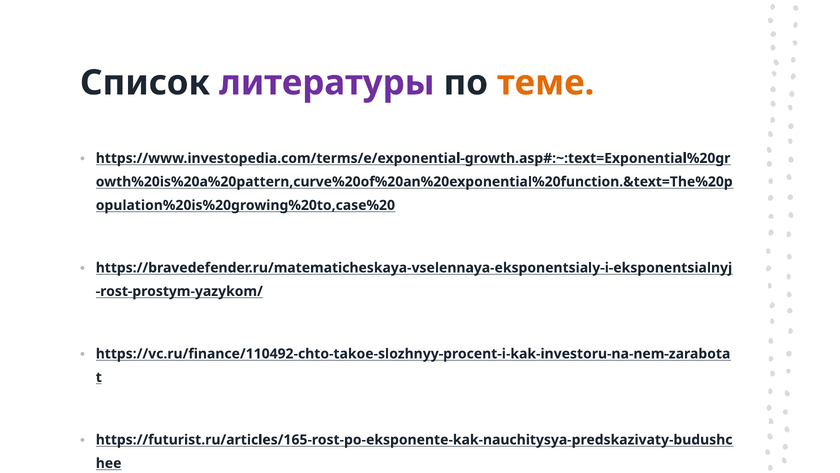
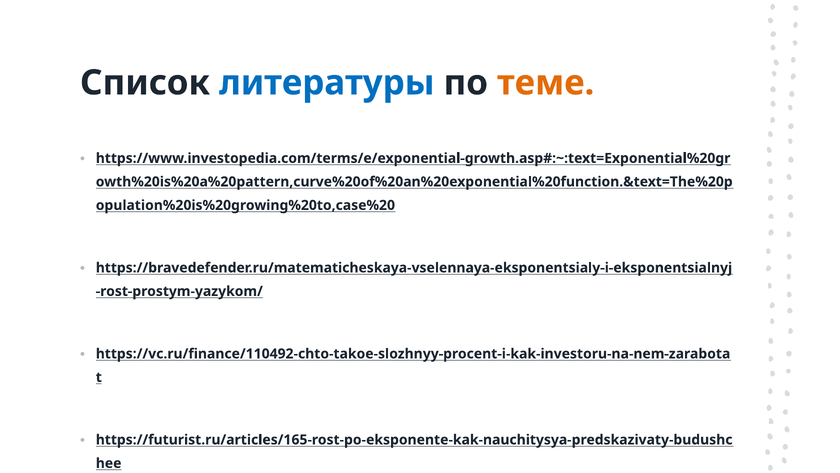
литературы colour: purple -> blue
